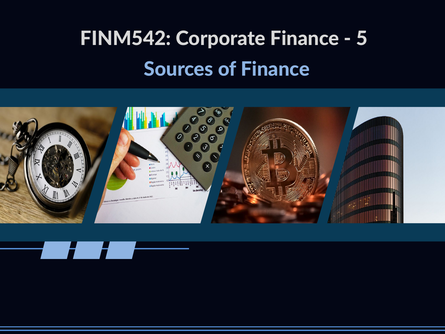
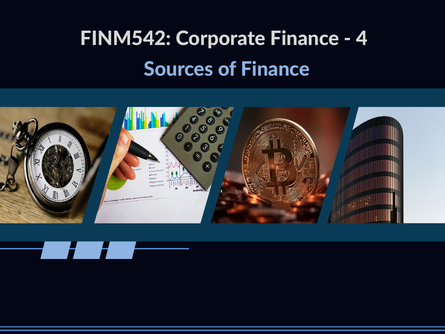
5: 5 -> 4
